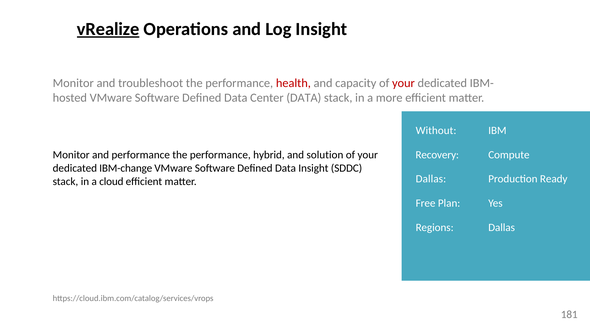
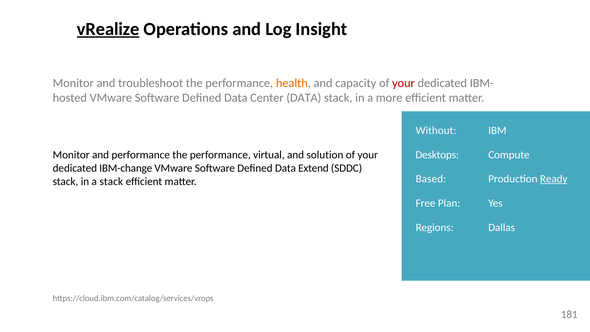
health colour: red -> orange
hybrid: hybrid -> virtual
Recovery: Recovery -> Desktops
Data Insight: Insight -> Extend
Dallas at (431, 179): Dallas -> Based
Ready underline: none -> present
a cloud: cloud -> stack
